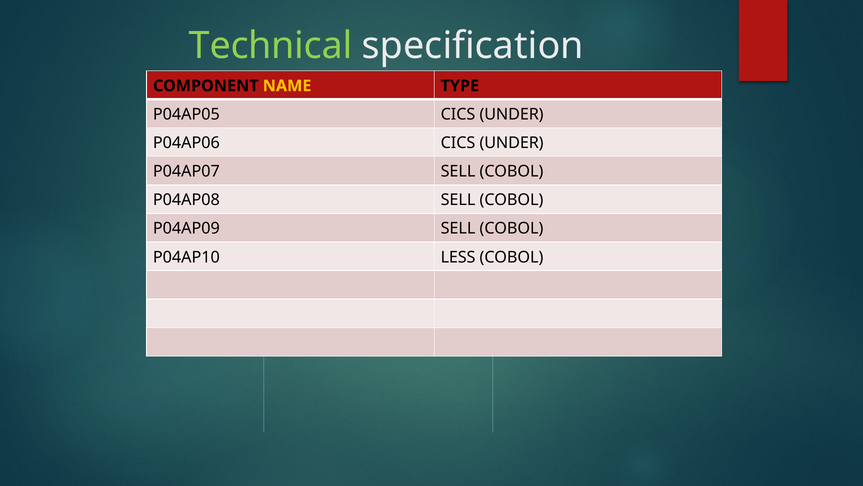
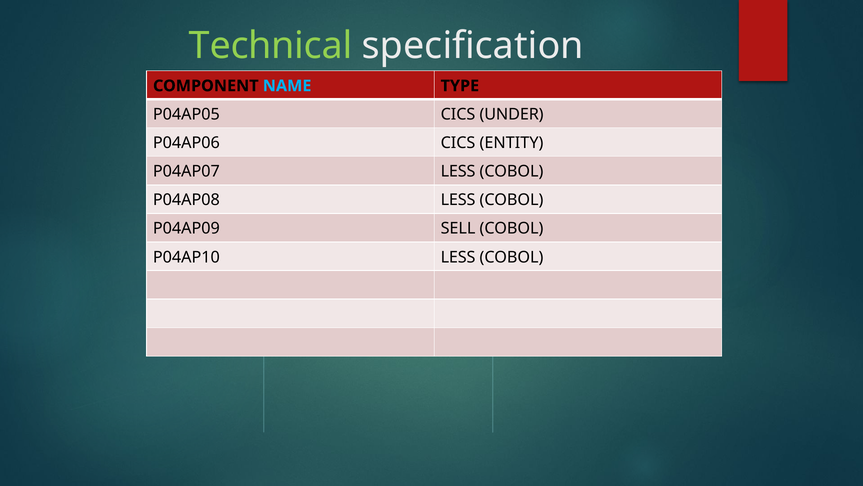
NAME colour: yellow -> light blue
P04AP06 CICS UNDER: UNDER -> ENTITY
P04AP07 SELL: SELL -> LESS
P04AP08 SELL: SELL -> LESS
